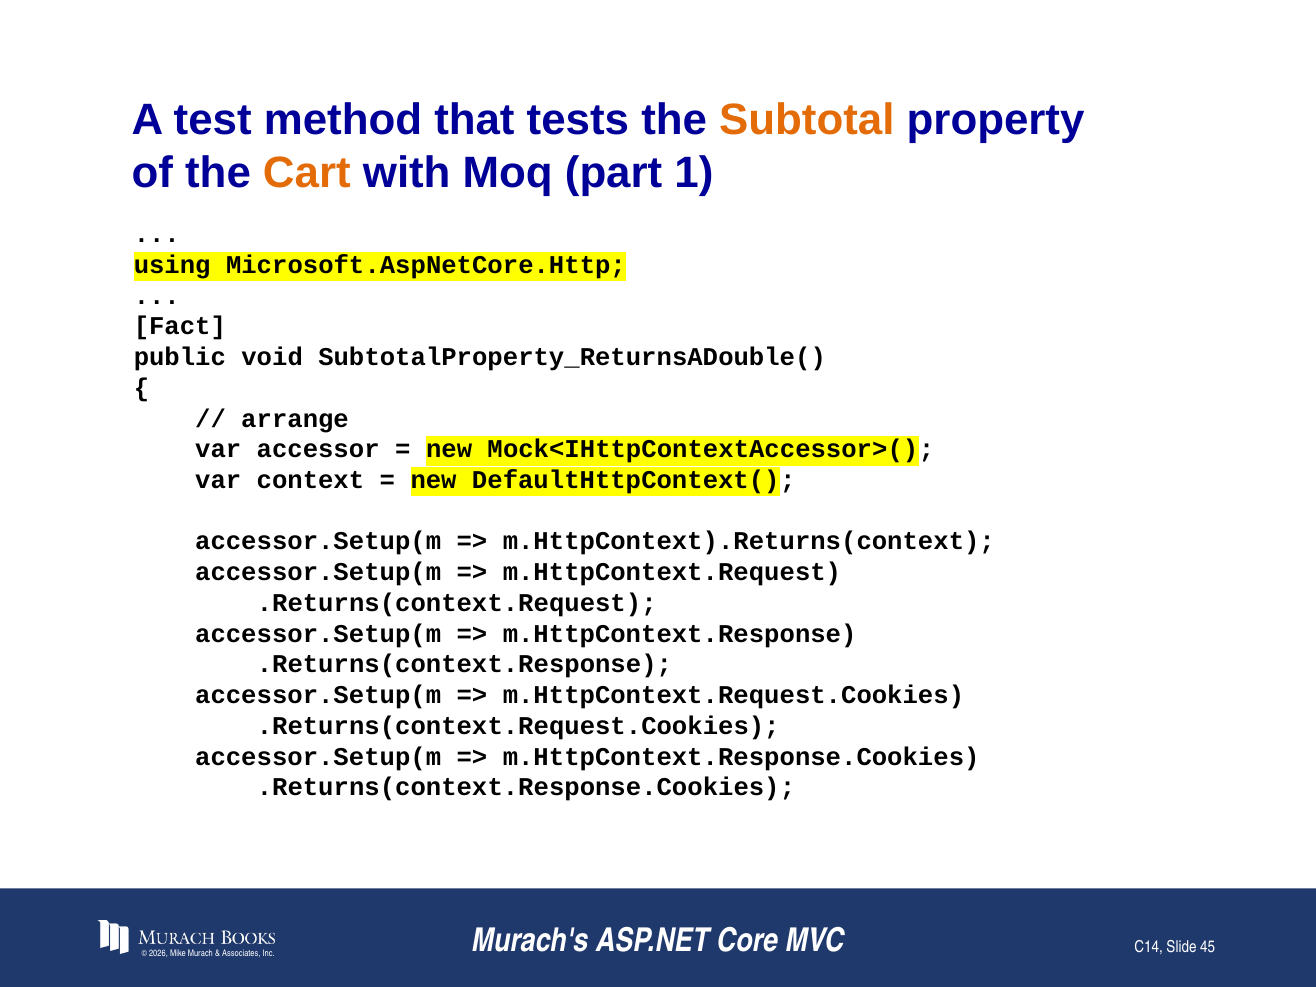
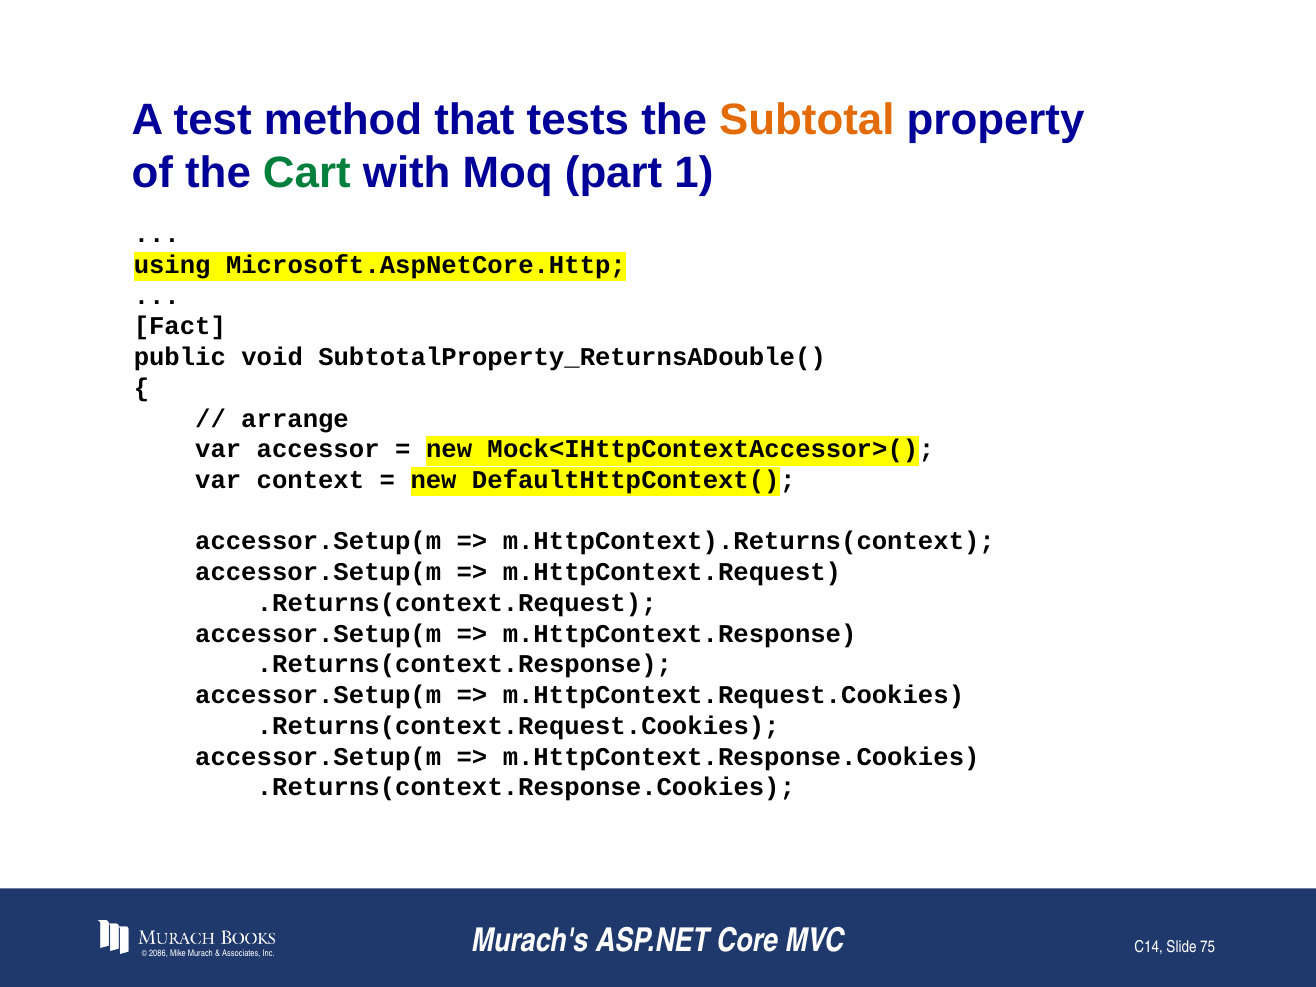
Cart colour: orange -> green
2026: 2026 -> 2086
45: 45 -> 75
